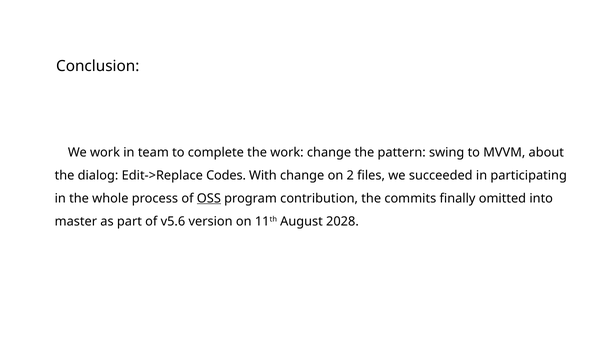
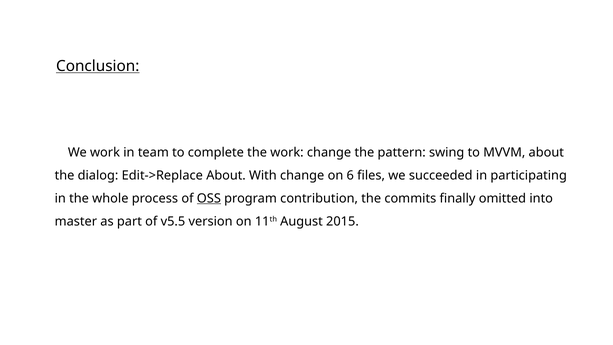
Conclusion underline: none -> present
Edit->Replace Codes: Codes -> About
2: 2 -> 6
v5.6: v5.6 -> v5.5
2028: 2028 -> 2015
